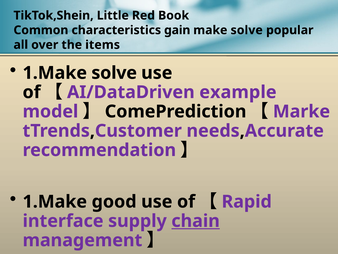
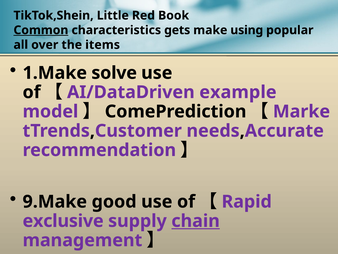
Common underline: none -> present
gain: gain -> gets
make solve: solve -> using
1.Make at (55, 201): 1.Make -> 9.Make
interface: interface -> exclusive
